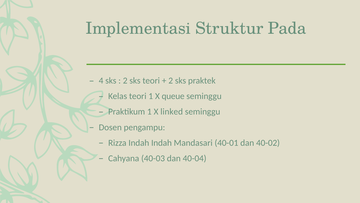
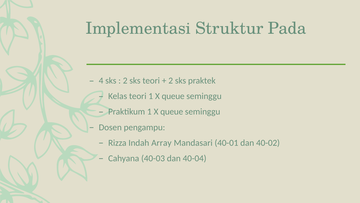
Praktikum 1 X linked: linked -> queue
Indah Indah: Indah -> Array
